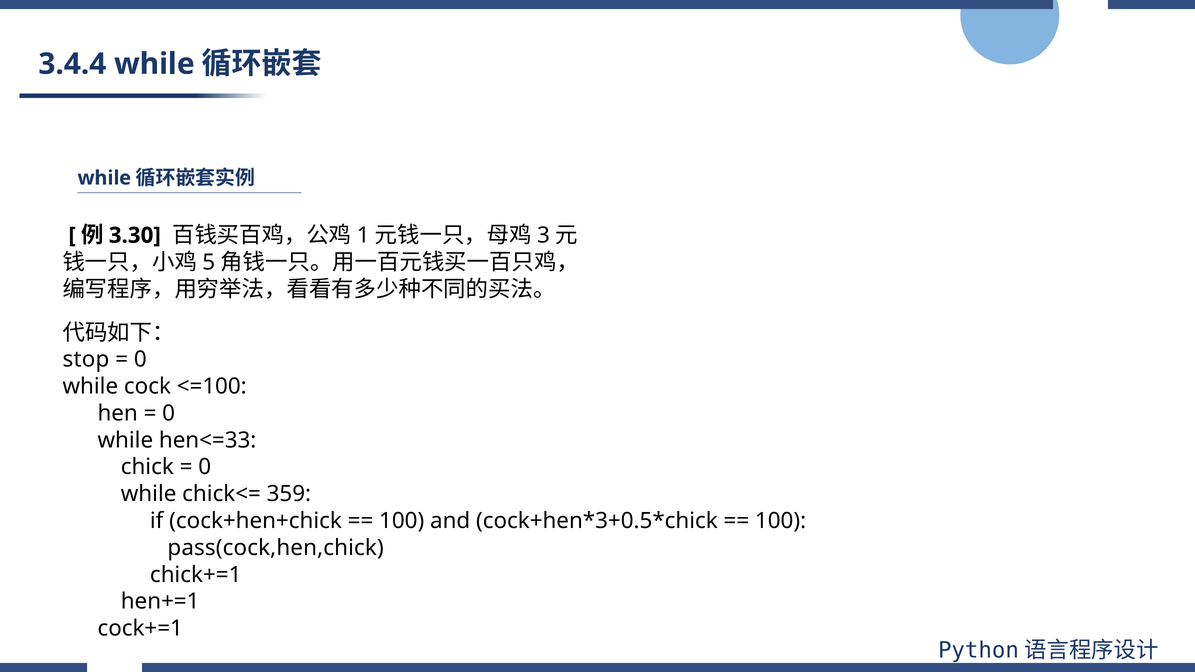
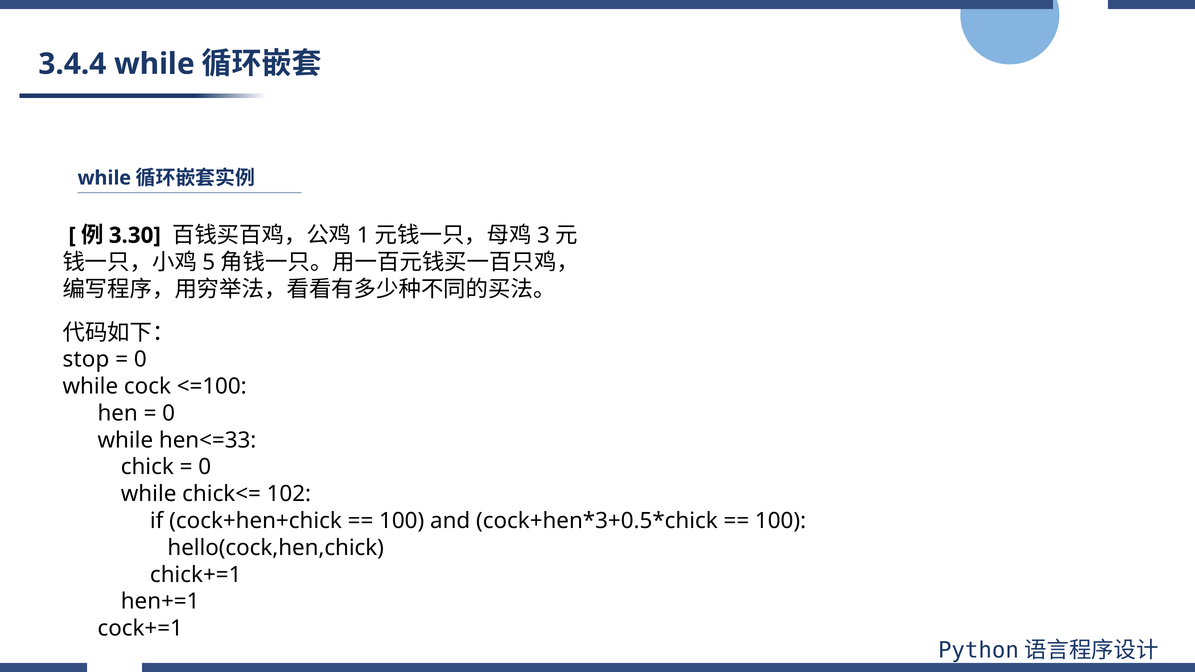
359: 359 -> 102
pass(cock,hen,chick: pass(cock,hen,chick -> hello(cock,hen,chick
